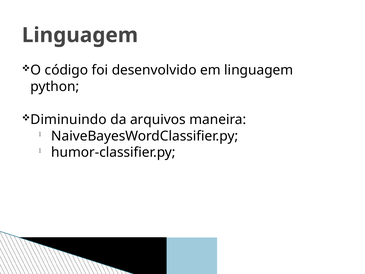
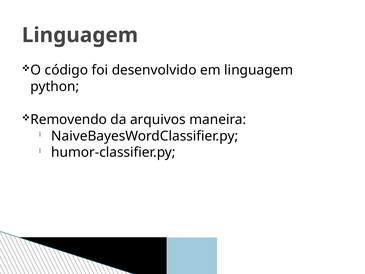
Diminuindo: Diminuindo -> Removendo
